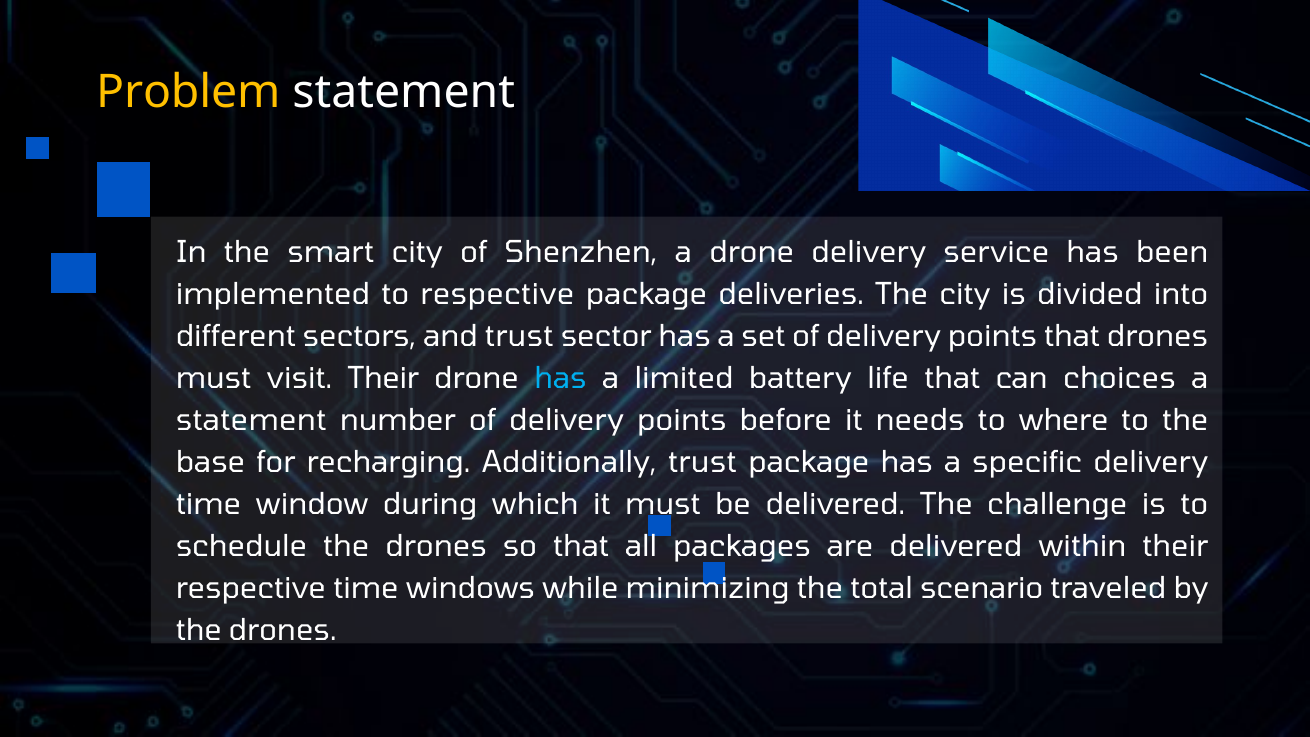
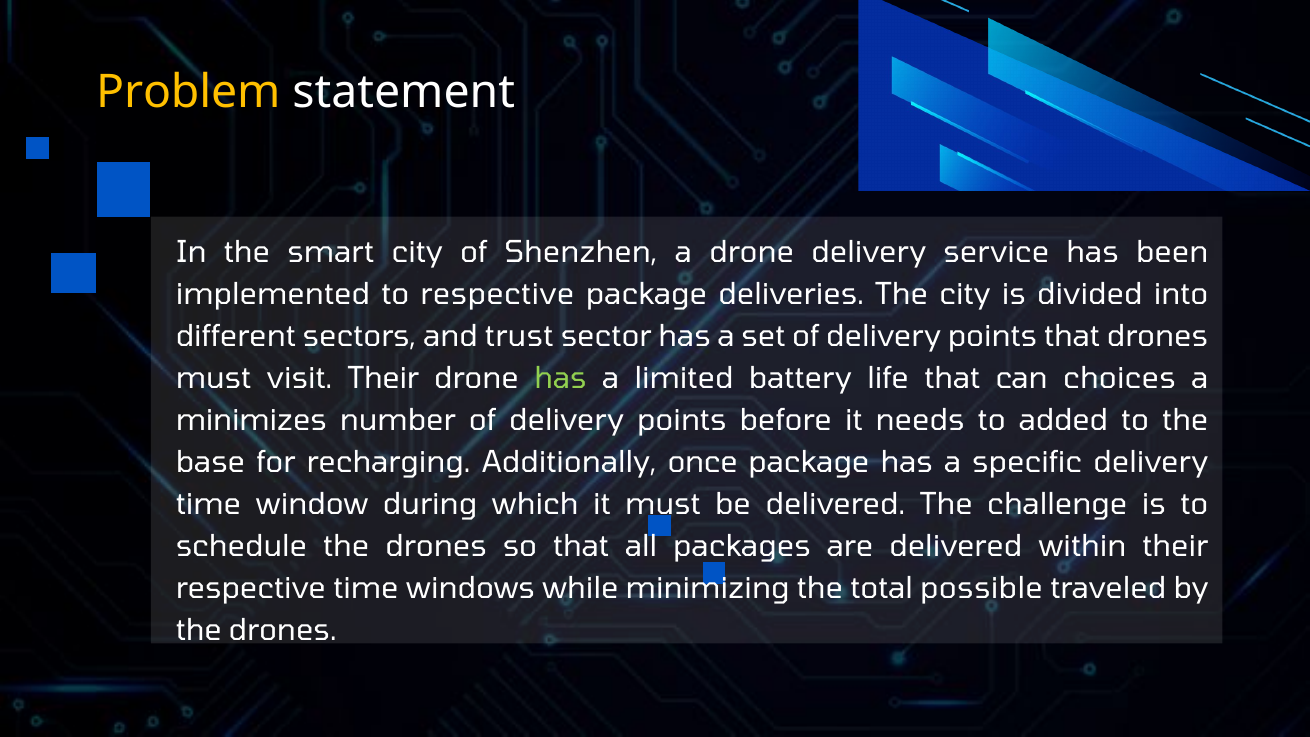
has at (560, 379) colour: light blue -> light green
statement at (251, 421): statement -> minimizes
where: where -> added
Additionally trust: trust -> once
scenario: scenario -> possible
